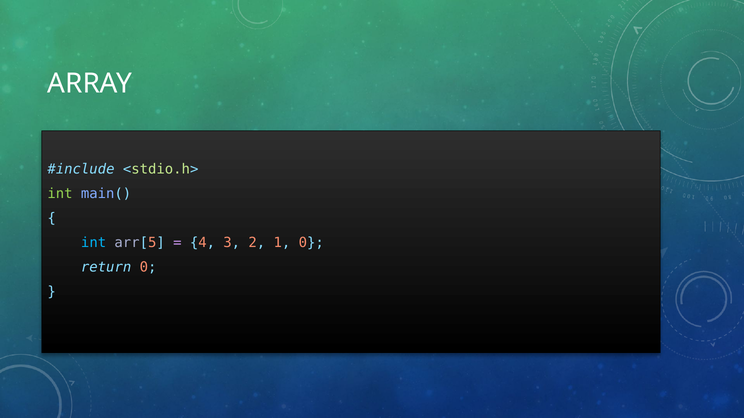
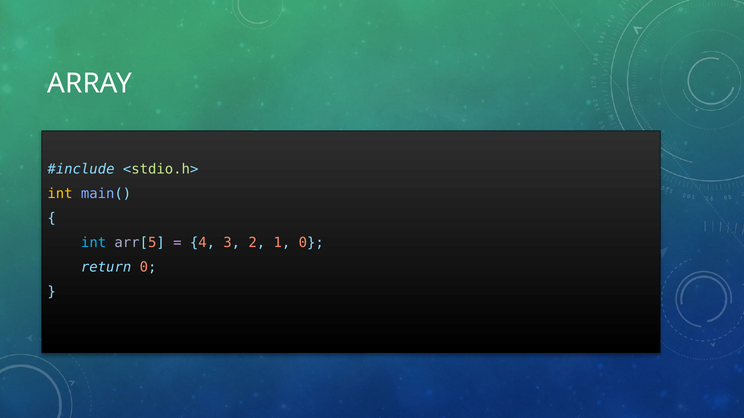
int at (60, 194) colour: light green -> yellow
